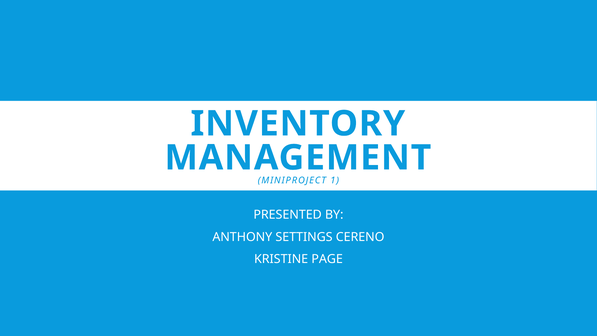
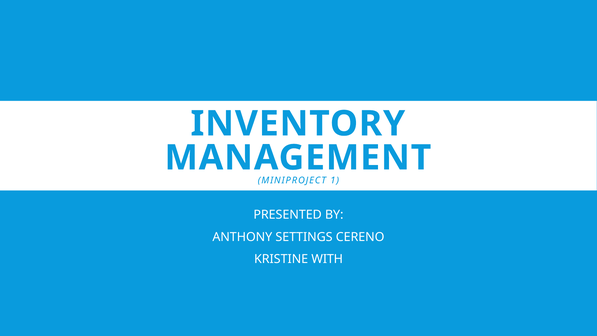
PAGE: PAGE -> WITH
